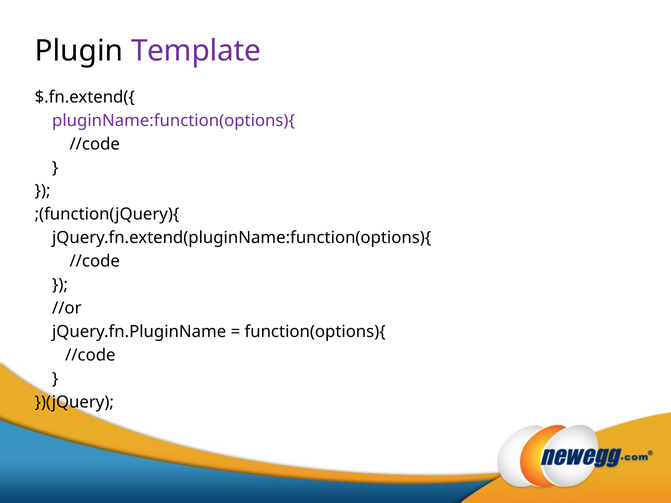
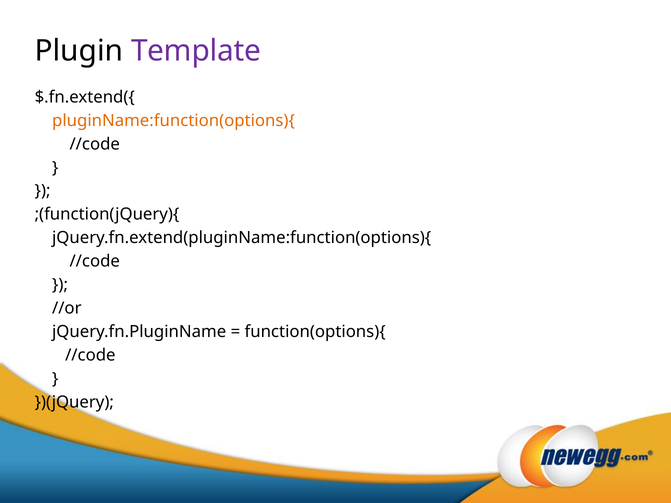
pluginName:function(options){ colour: purple -> orange
